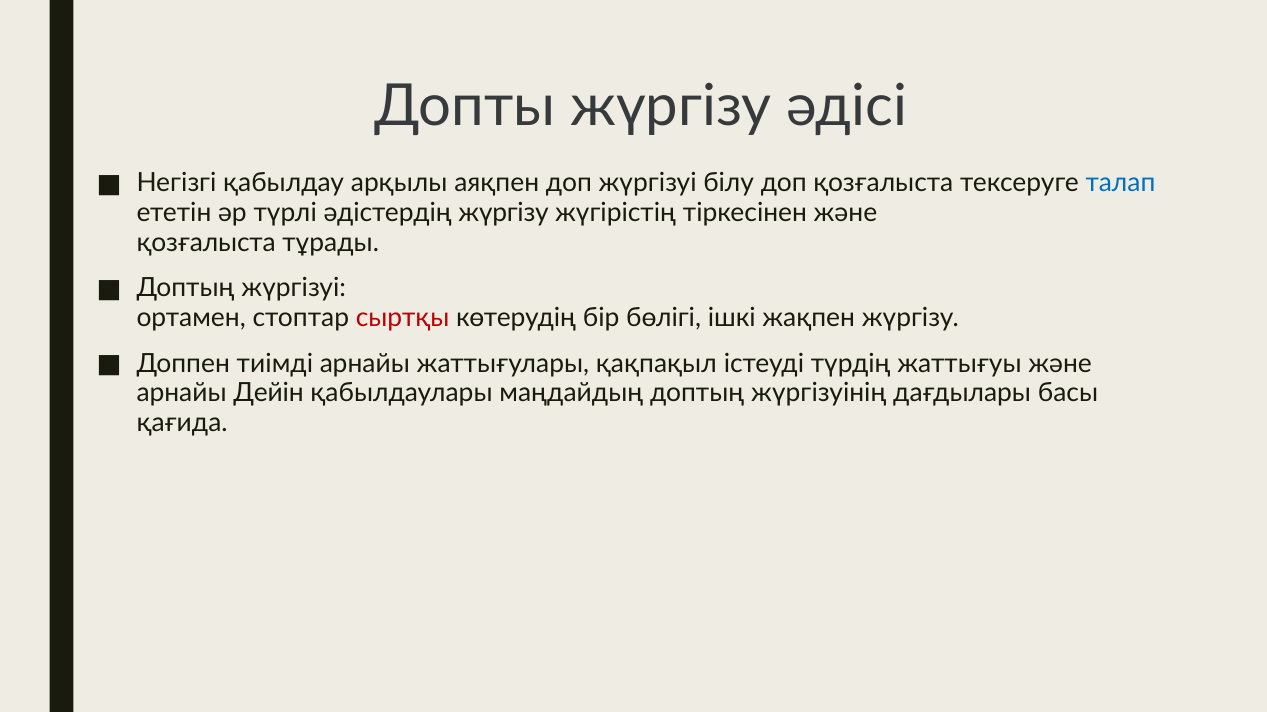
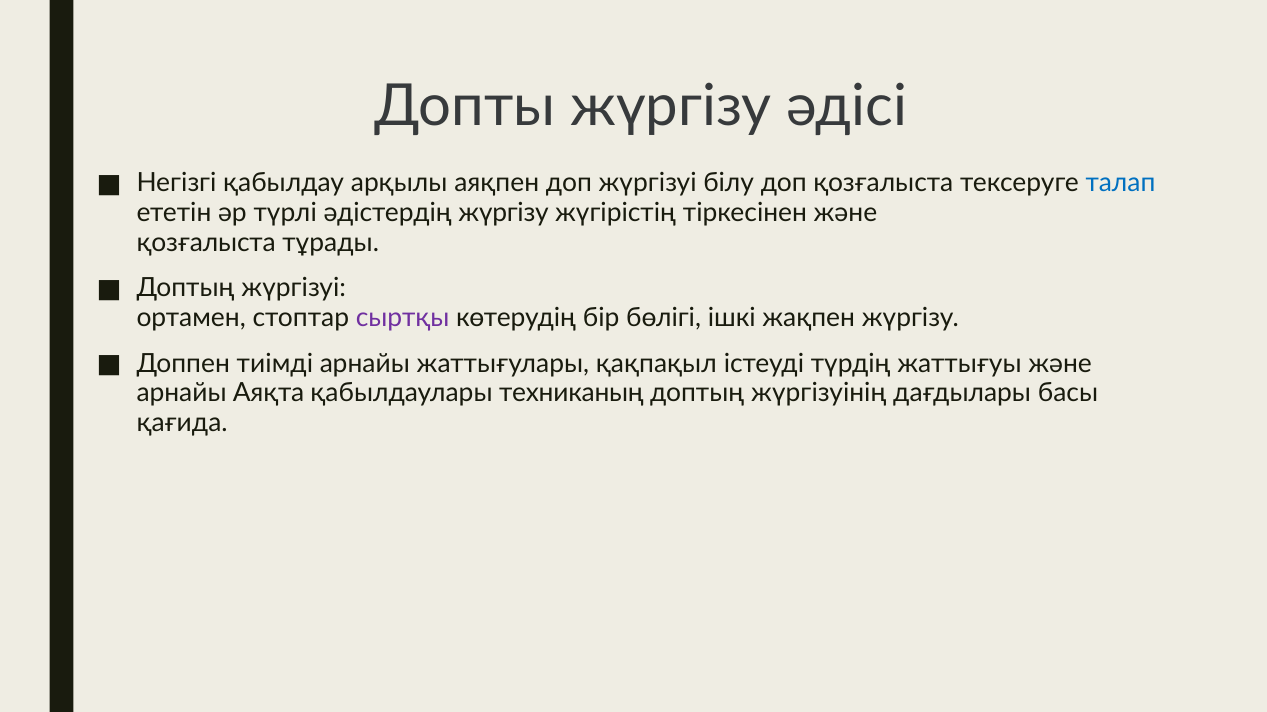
сыртқы colour: red -> purple
Дейін: Дейін -> Аяқта
маңдайдың: маңдайдың -> техниканың
